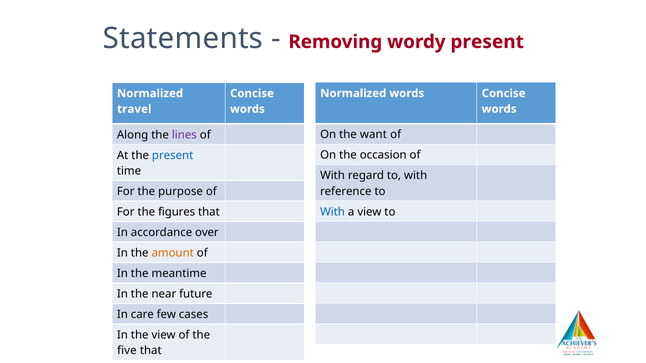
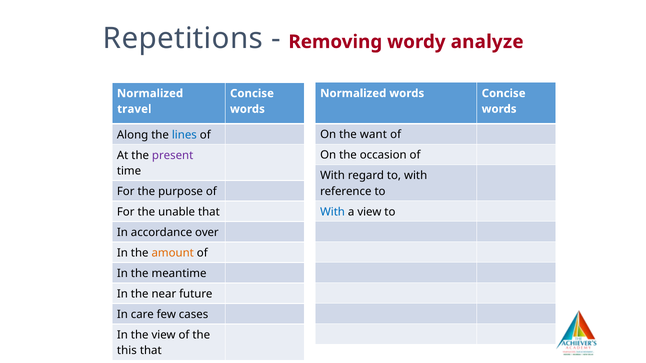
Statements: Statements -> Repetitions
wordy present: present -> analyze
lines colour: purple -> blue
present at (173, 155) colour: blue -> purple
figures: figures -> unable
five: five -> this
